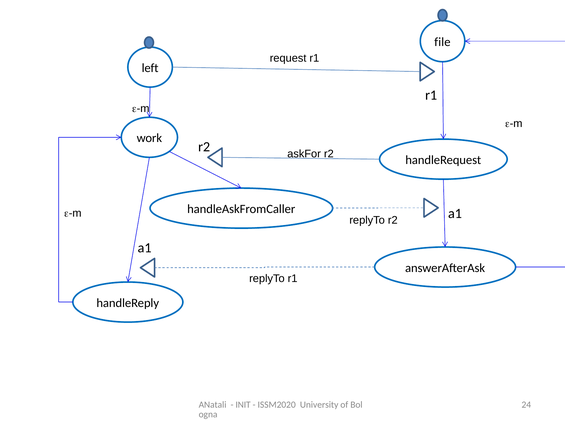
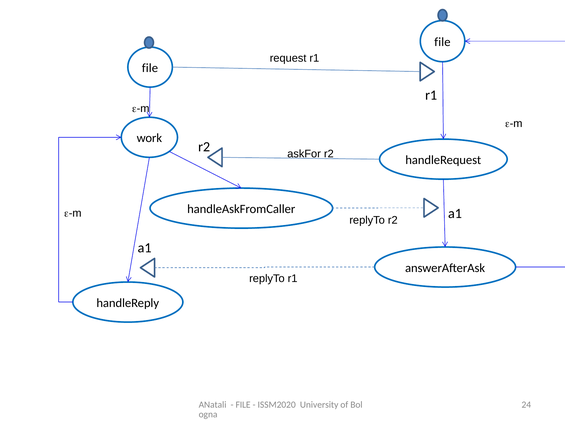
left at (150, 68): left -> file
INIT at (243, 405): INIT -> FILE
